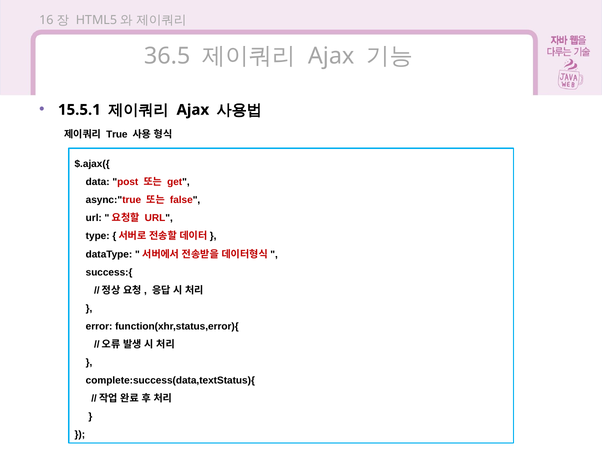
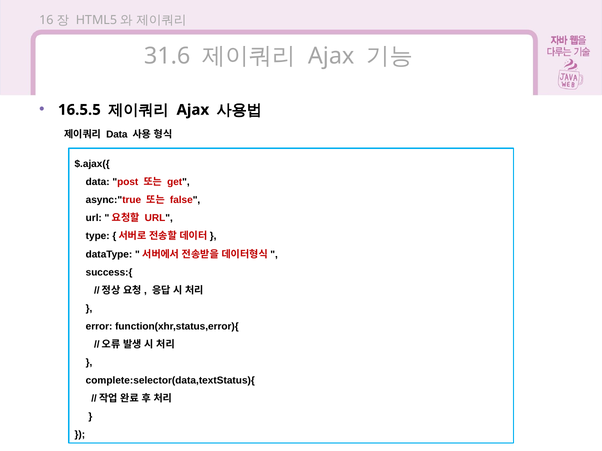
36.5: 36.5 -> 31.6
15.5.1: 15.5.1 -> 16.5.5
True at (117, 135): True -> Data
complete:success(data,textStatus){: complete:success(data,textStatus){ -> complete:selector(data,textStatus){
